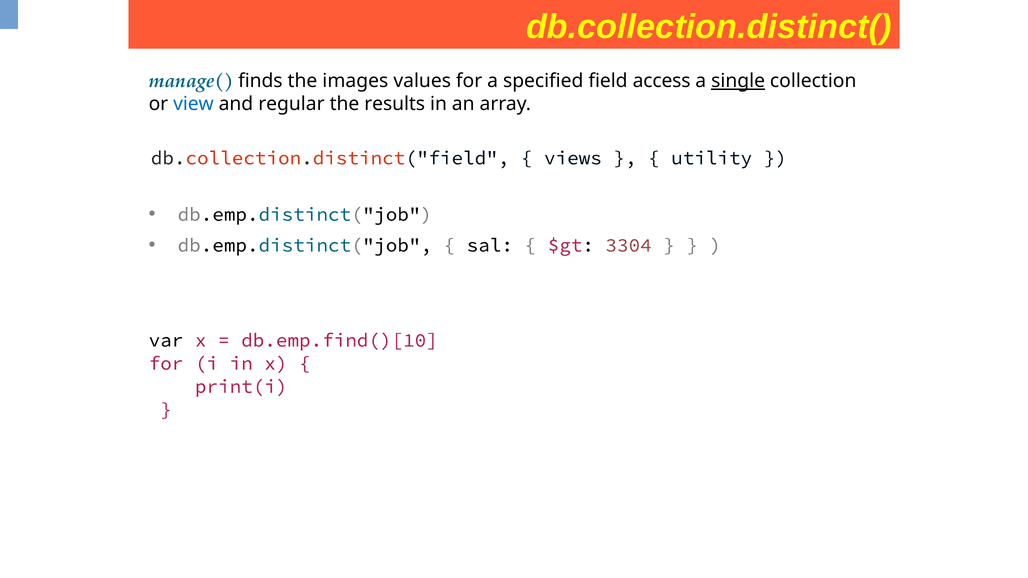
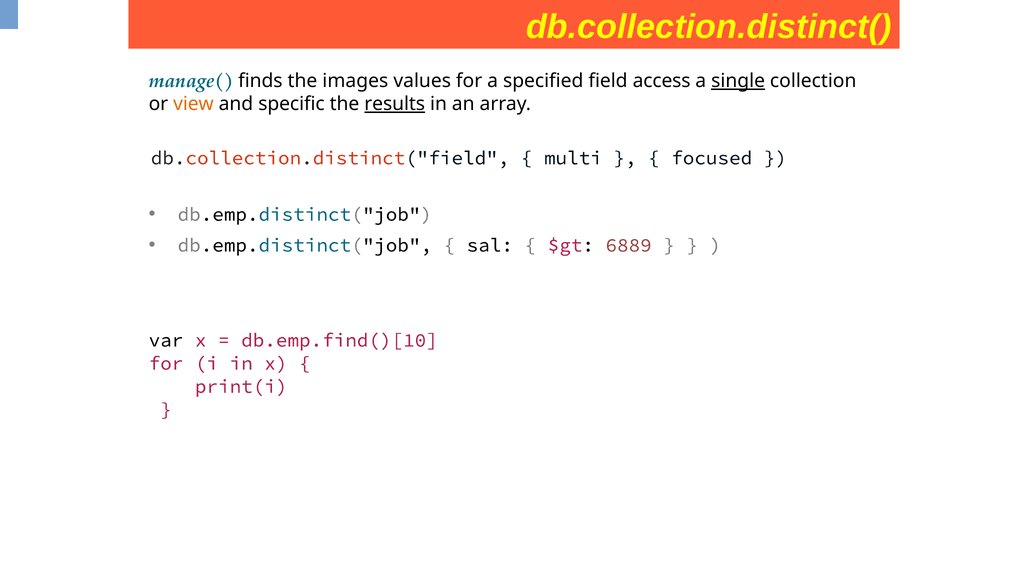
view colour: blue -> orange
regular: regular -> specific
results underline: none -> present
views: views -> multi
utility: utility -> focused
3304: 3304 -> 6889
